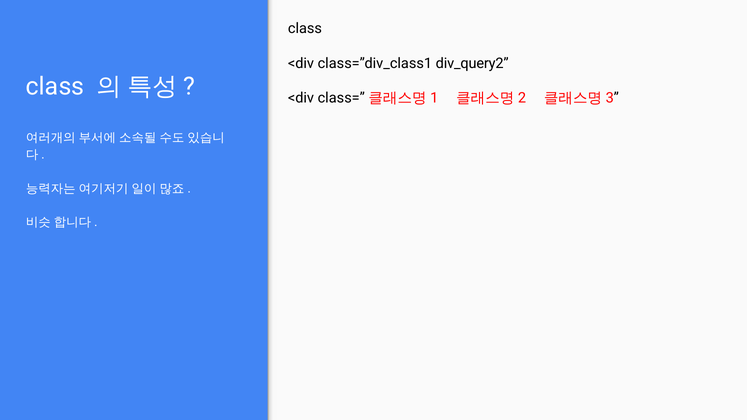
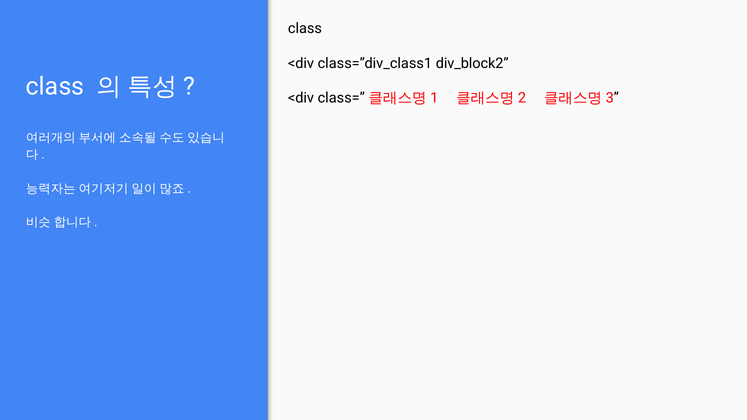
div_query2: div_query2 -> div_block2
